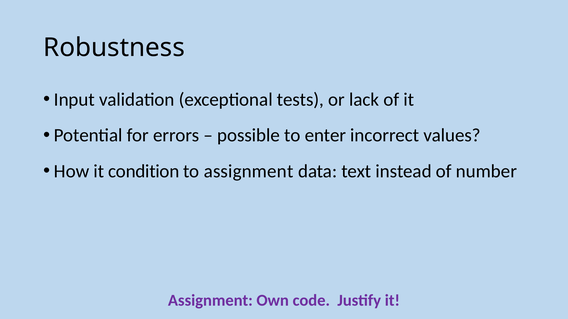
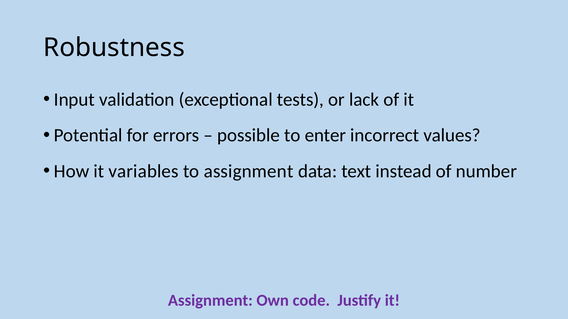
condition: condition -> variables
